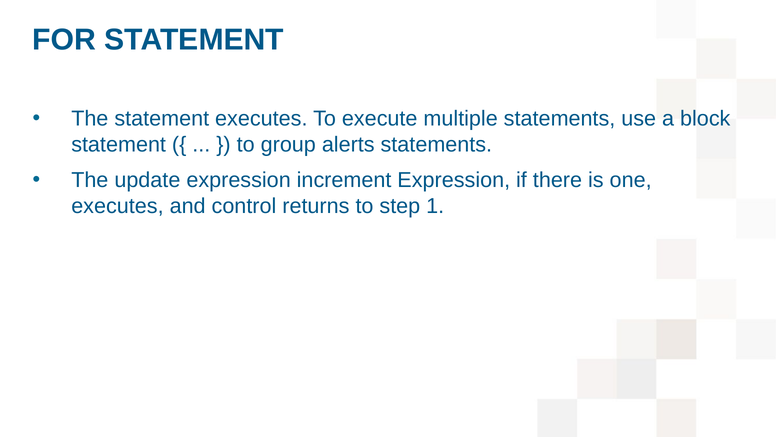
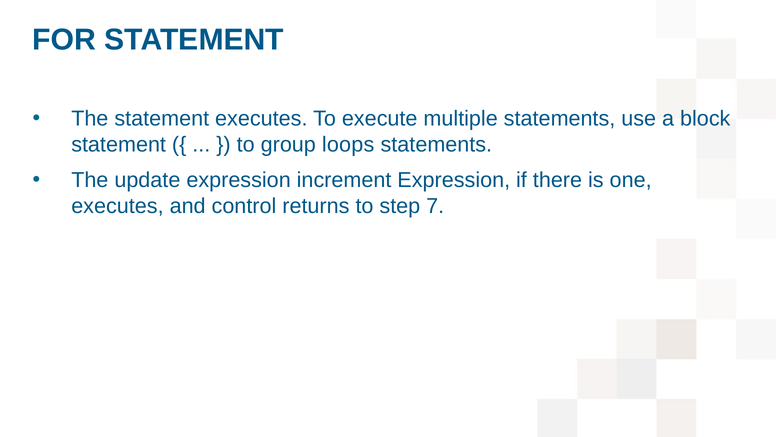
alerts: alerts -> loops
1: 1 -> 7
